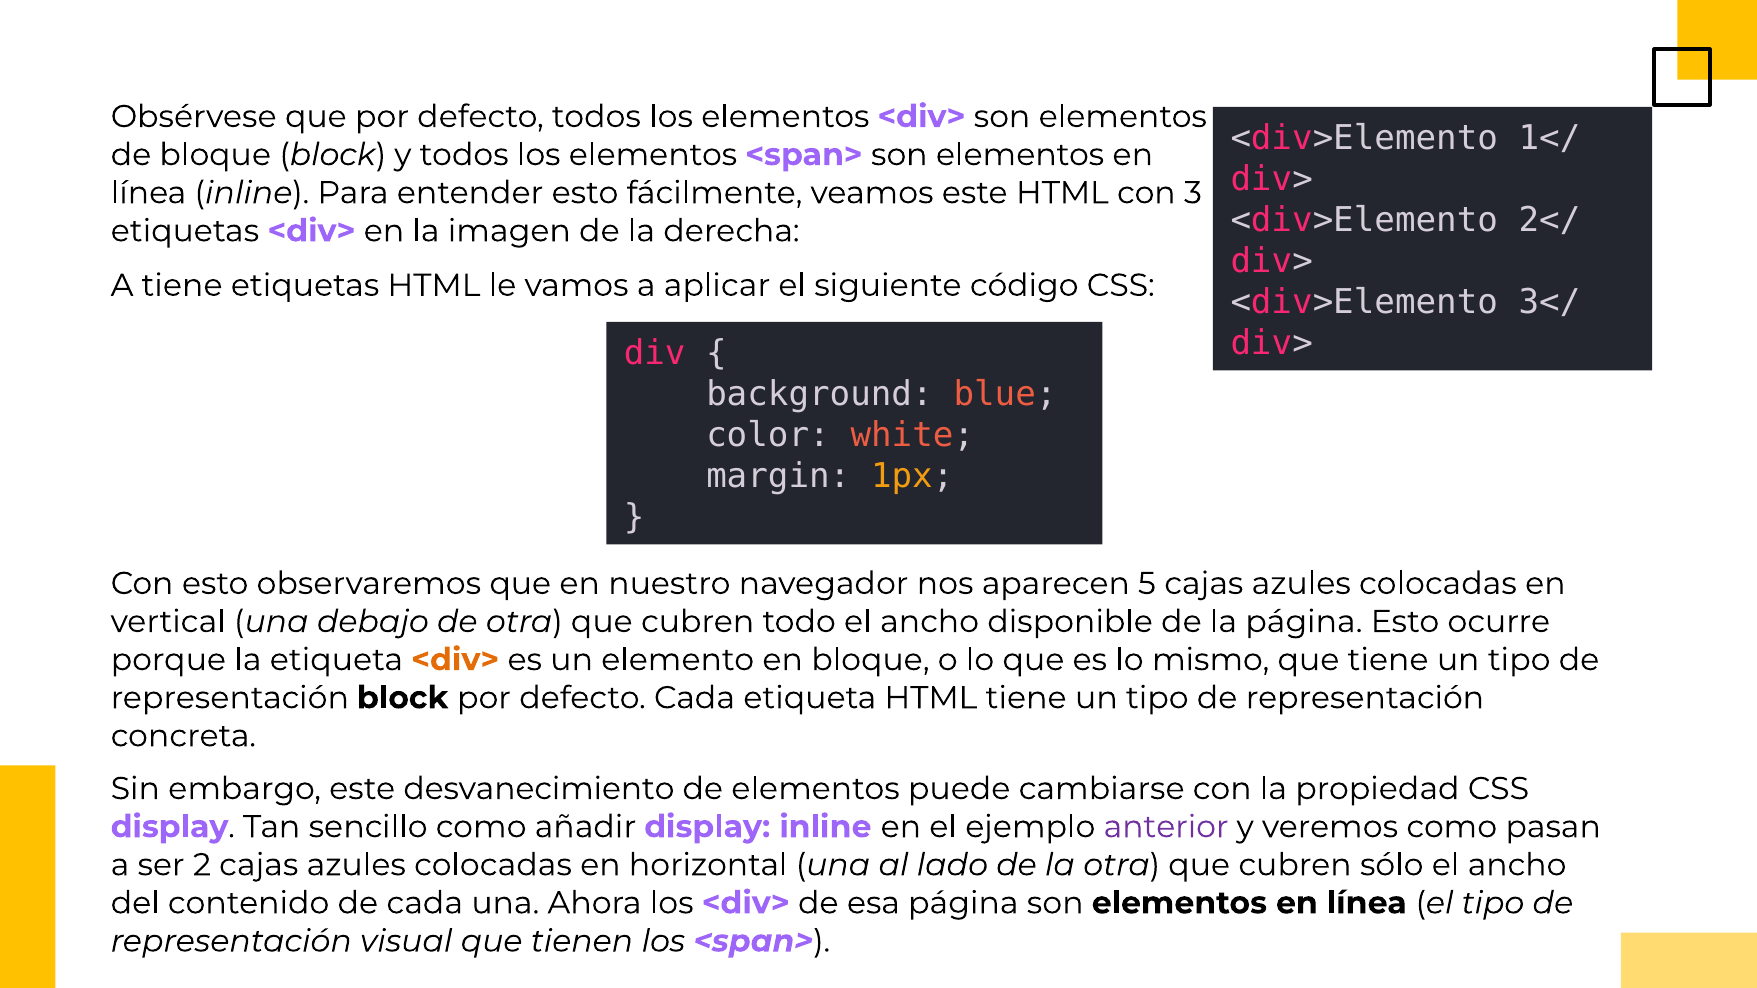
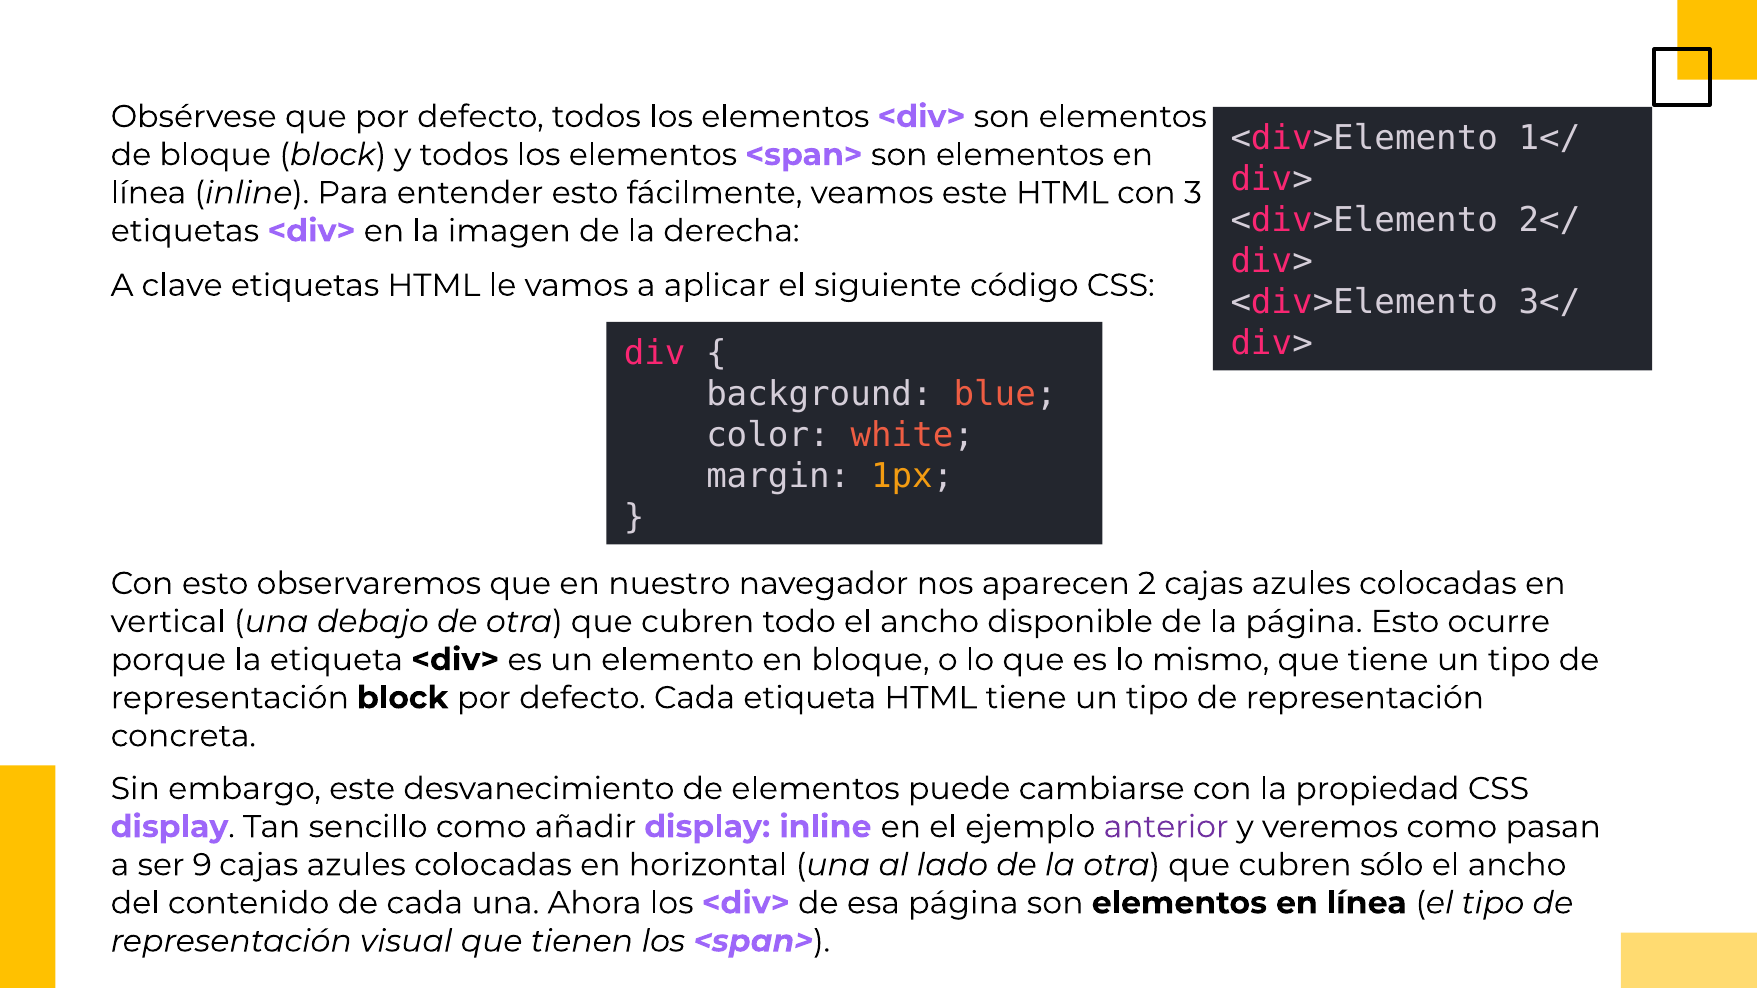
A tiene: tiene -> clave
5: 5 -> 2
<div> at (455, 660) colour: orange -> black
2: 2 -> 9
